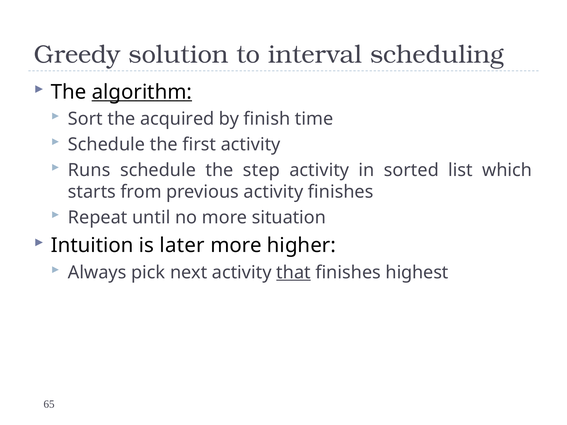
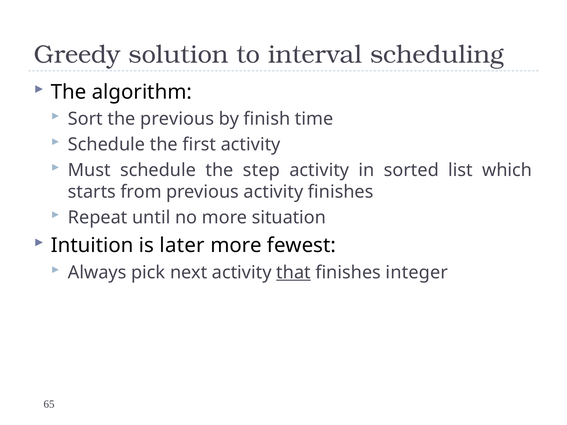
algorithm underline: present -> none
the acquired: acquired -> previous
Runs: Runs -> Must
higher: higher -> fewest
highest: highest -> integer
